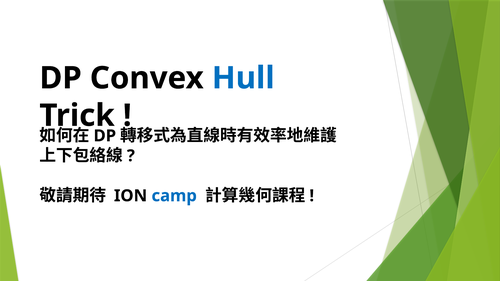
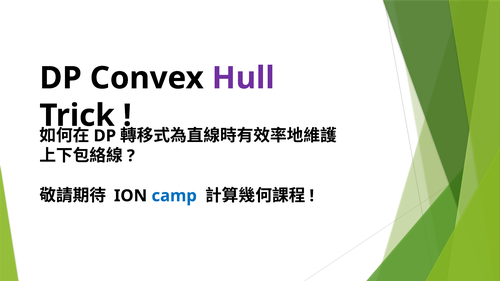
Hull colour: blue -> purple
